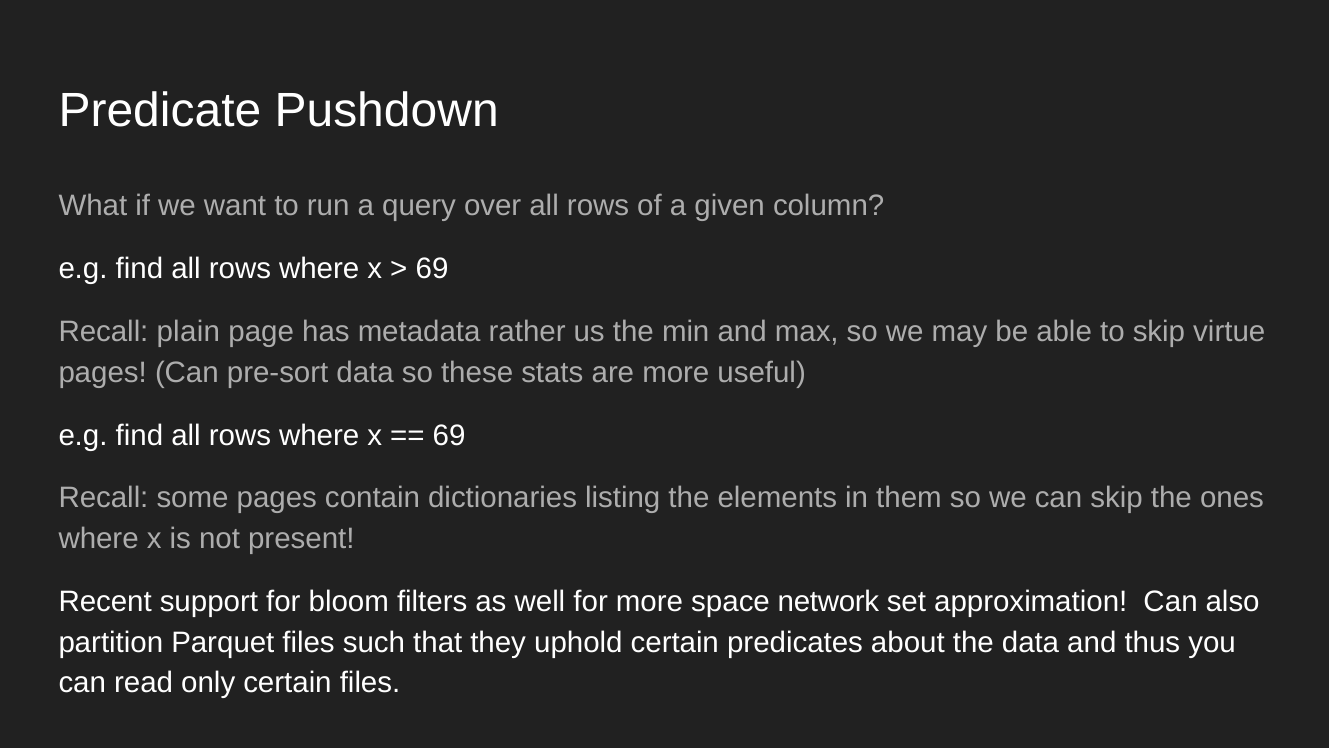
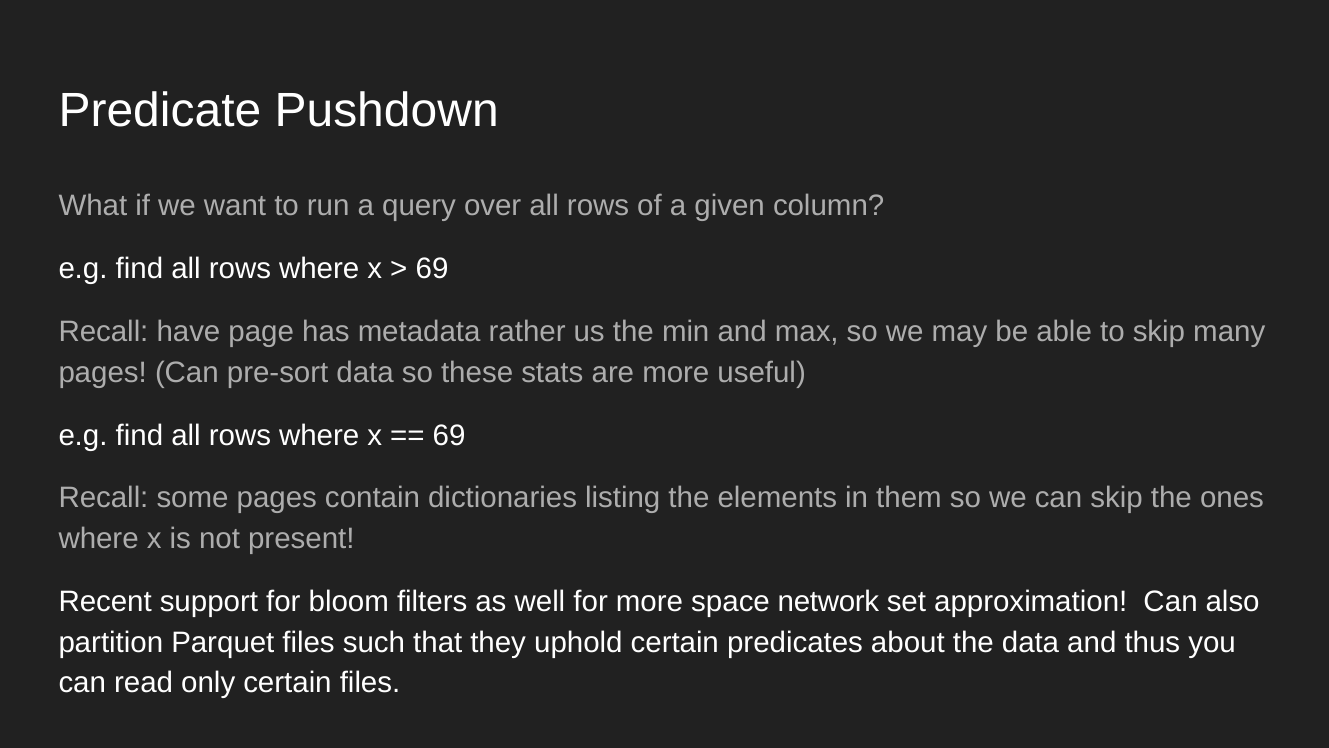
plain: plain -> have
virtue: virtue -> many
